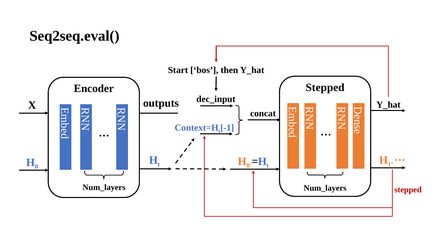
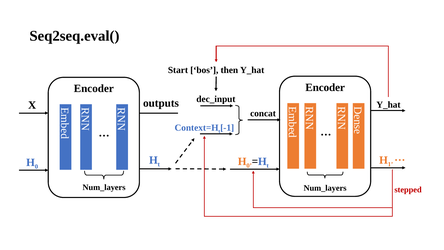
Stepped at (325, 87): Stepped -> Encoder
